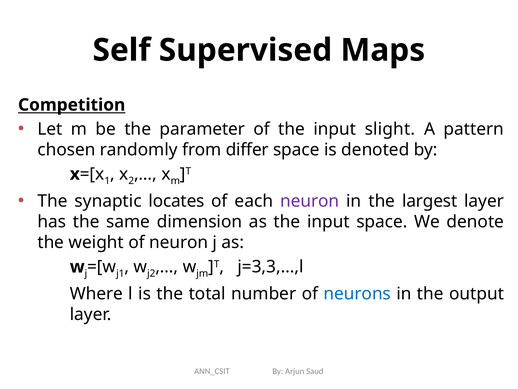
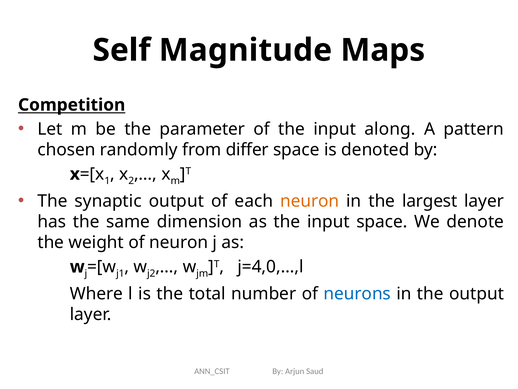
Supervised: Supervised -> Magnitude
slight: slight -> along
synaptic locates: locates -> output
neuron at (310, 201) colour: purple -> orange
j=3,3,…,l: j=3,3,…,l -> j=4,0,…,l
